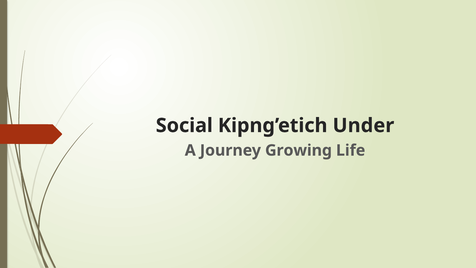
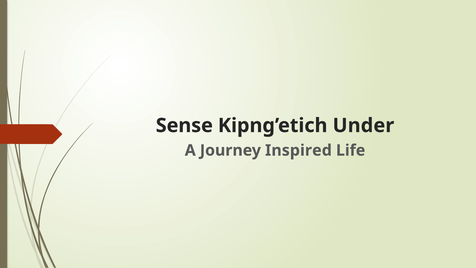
Social: Social -> Sense
Growing: Growing -> Inspired
